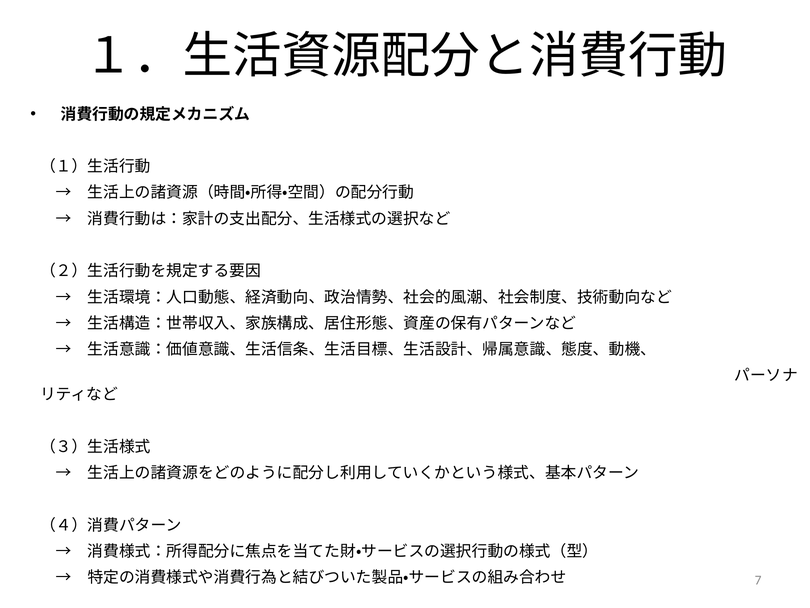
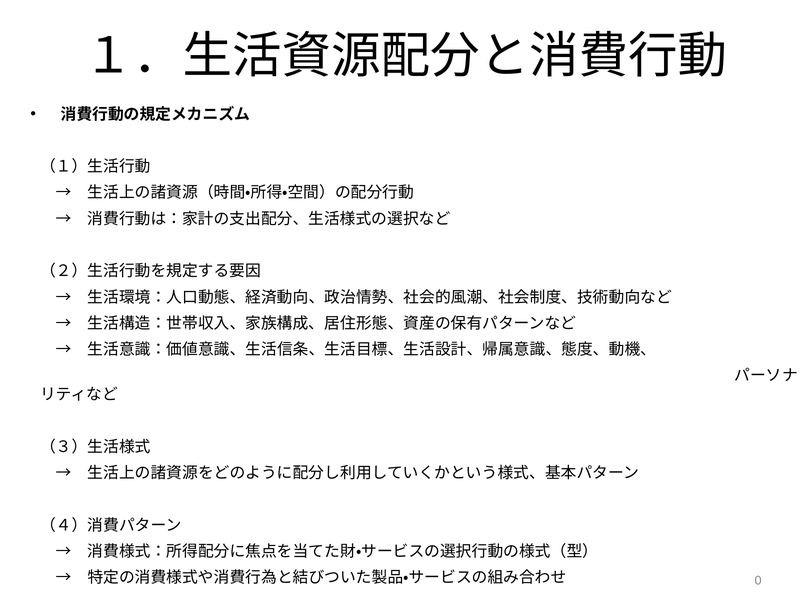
7: 7 -> 0
